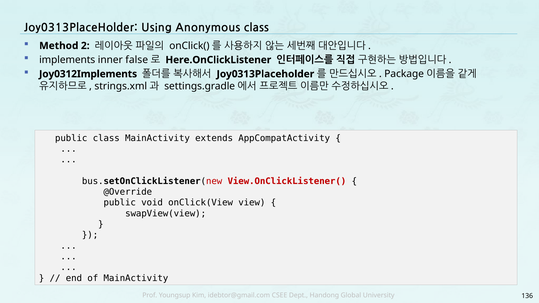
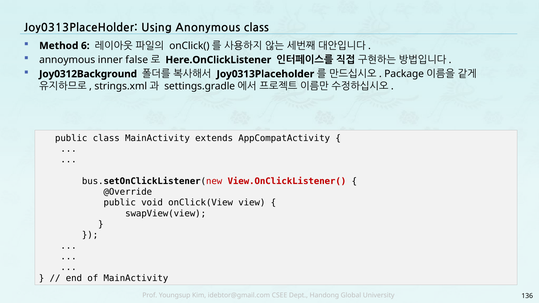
2: 2 -> 6
implements: implements -> annoymous
Joy0312Implements: Joy0312Implements -> Joy0312Background
